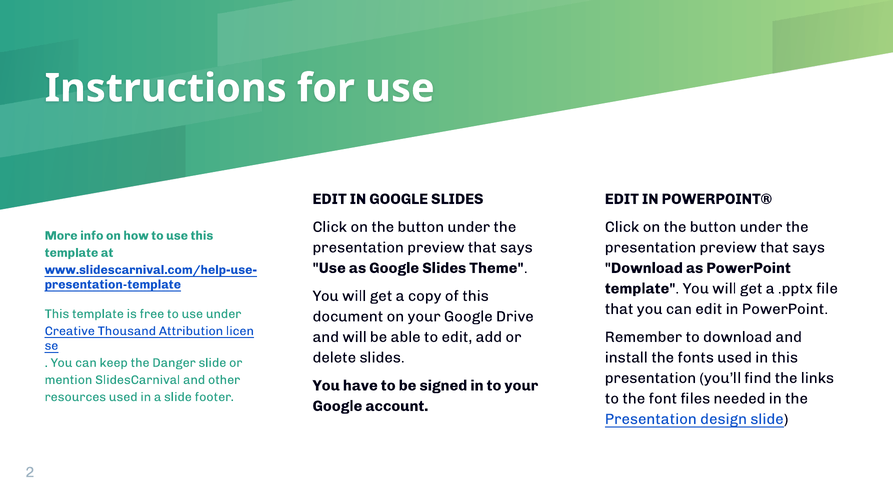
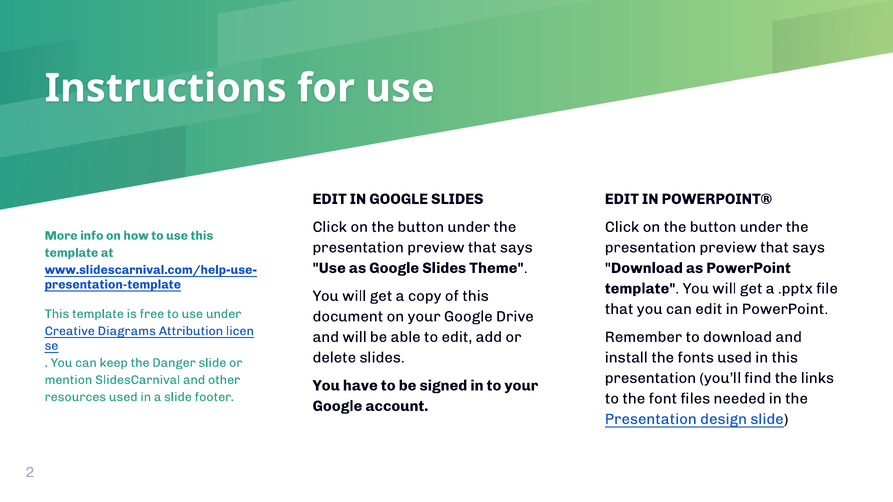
Thousand: Thousand -> Diagrams
